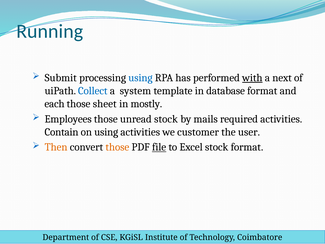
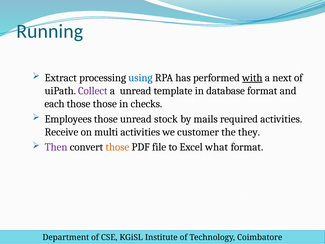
Submit: Submit -> Extract
Collect colour: blue -> purple
a system: system -> unread
those sheet: sheet -> those
mostly: mostly -> checks
Contain: Contain -> Receive
on using: using -> multi
user: user -> they
Then colour: orange -> purple
file underline: present -> none
Excel stock: stock -> what
